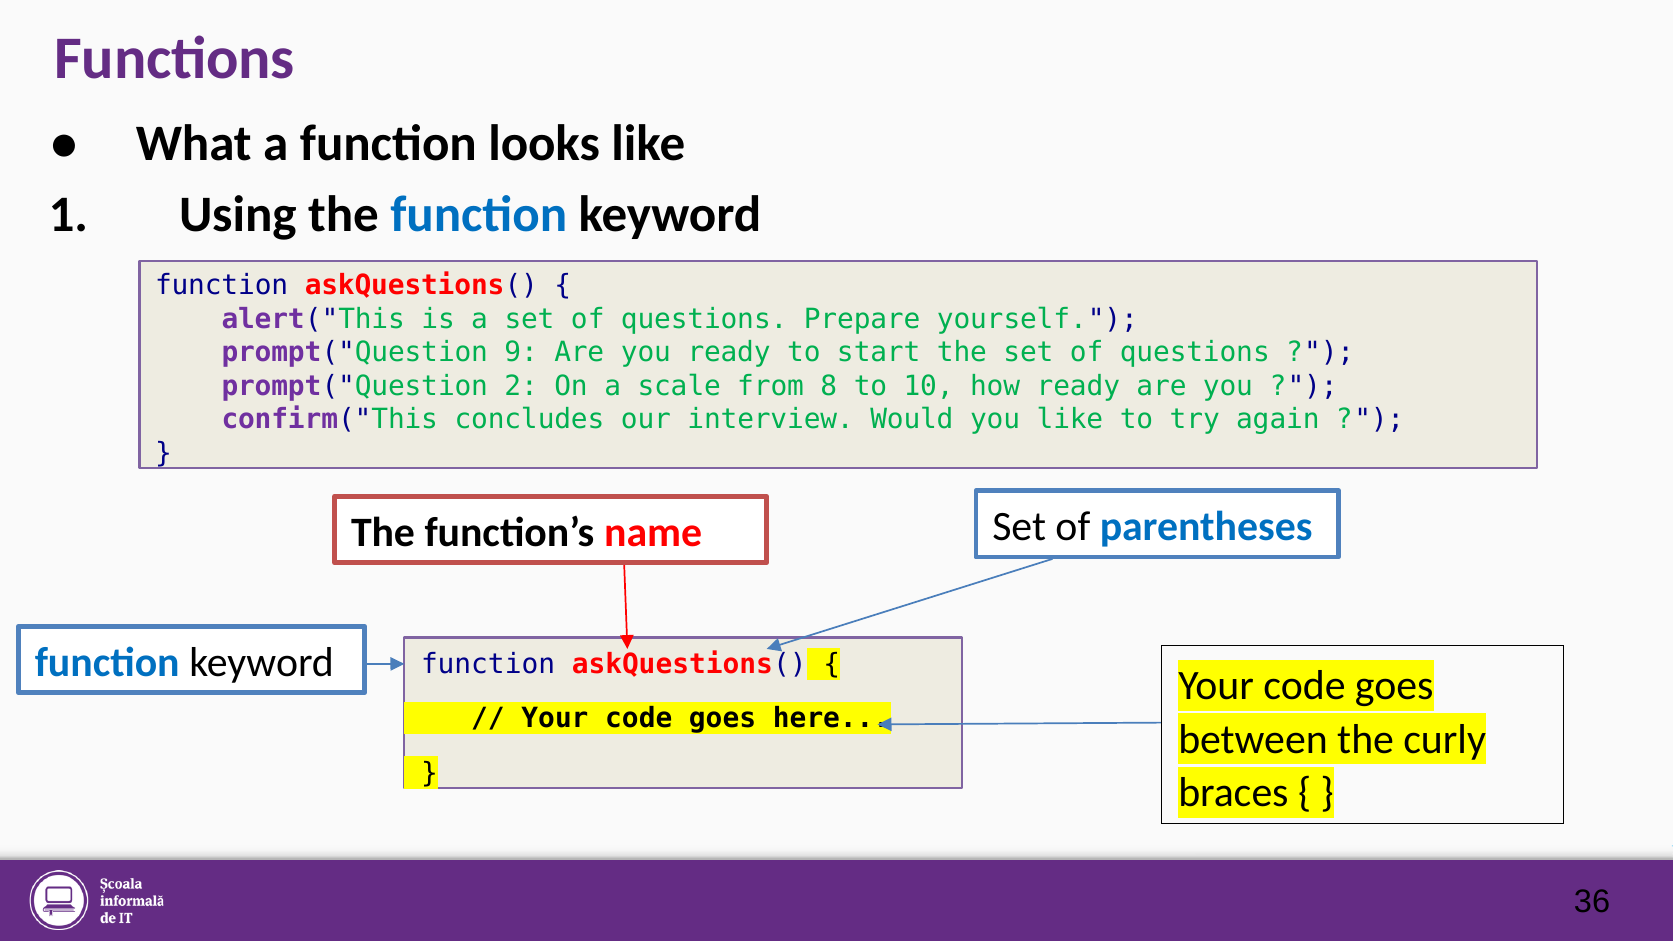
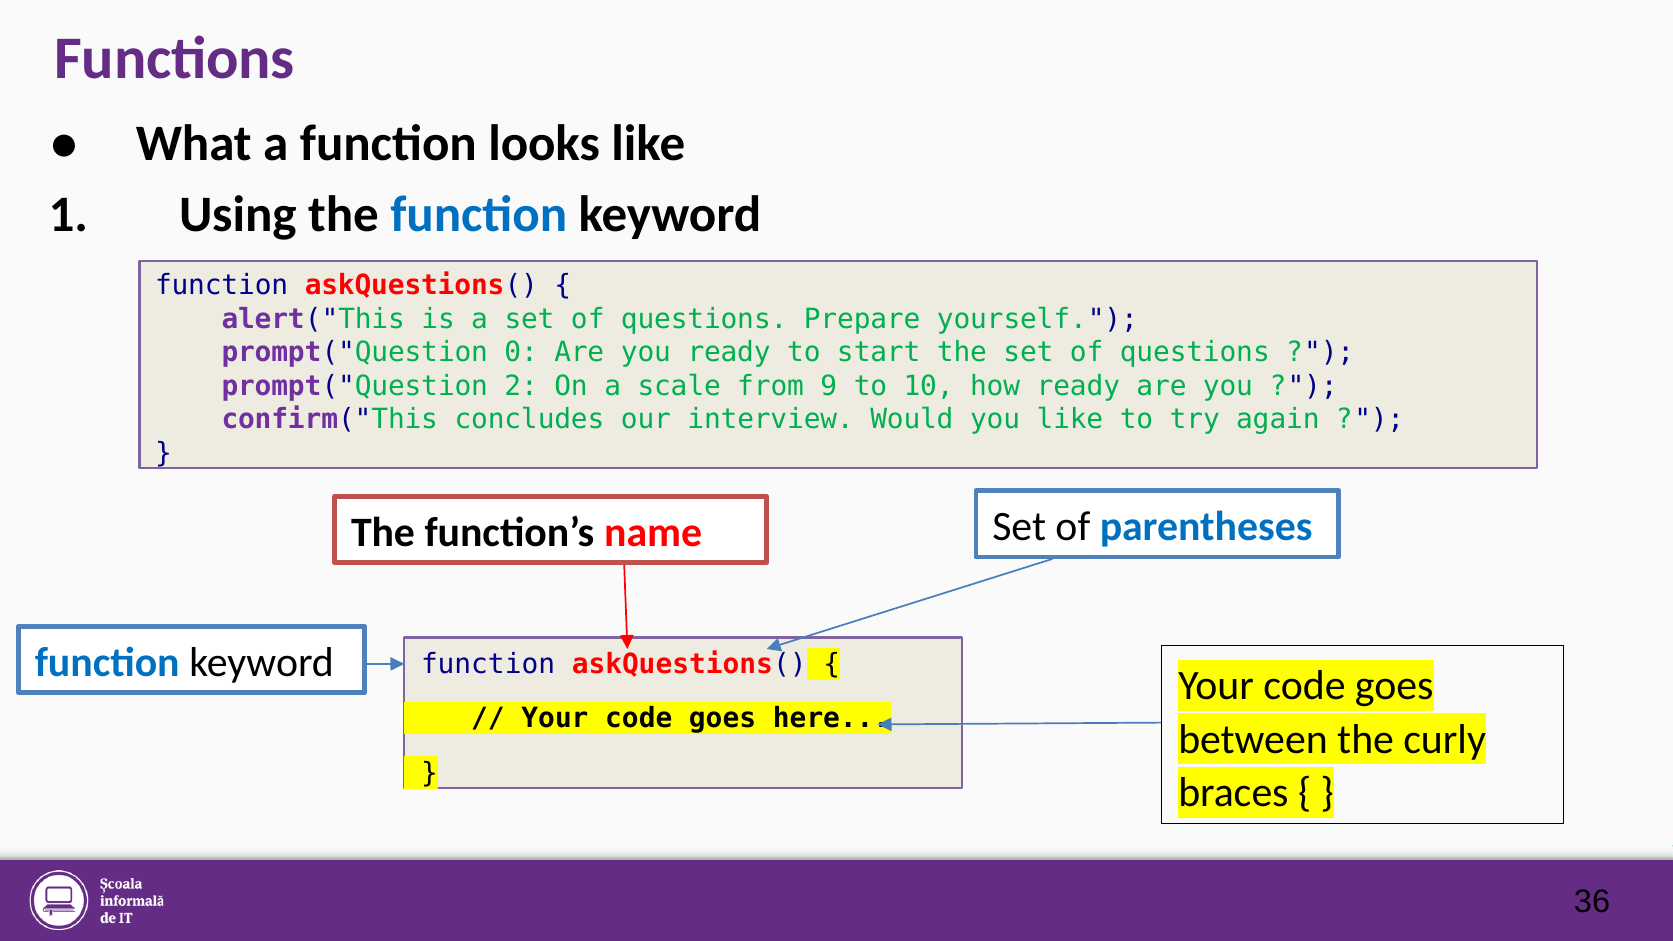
9: 9 -> 0
8: 8 -> 9
